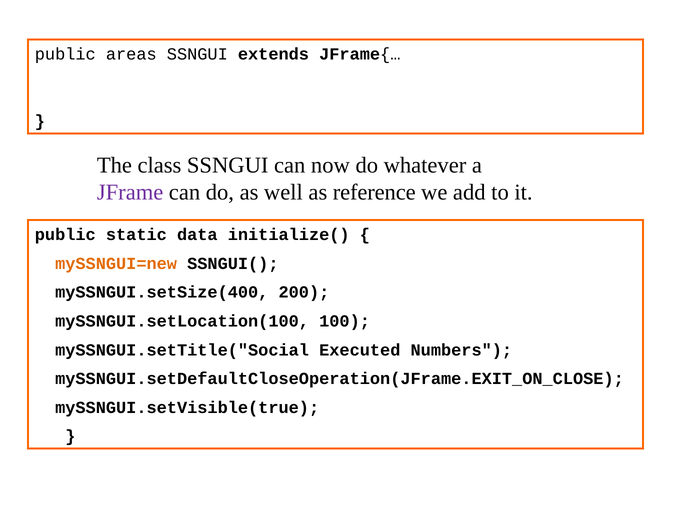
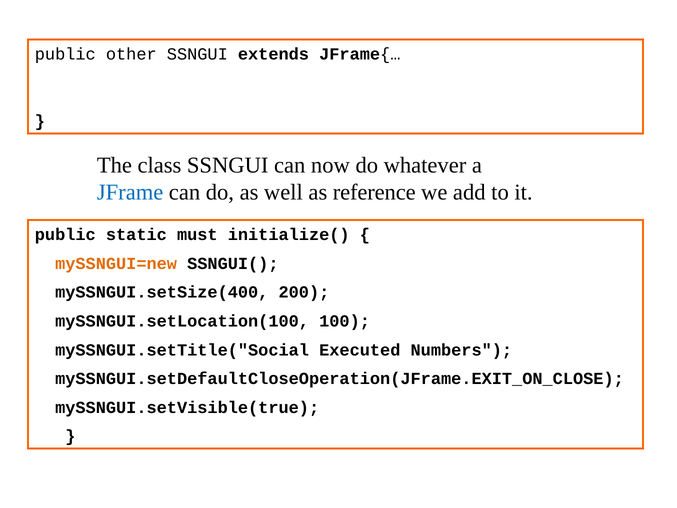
areas: areas -> other
JFrame colour: purple -> blue
data: data -> must
